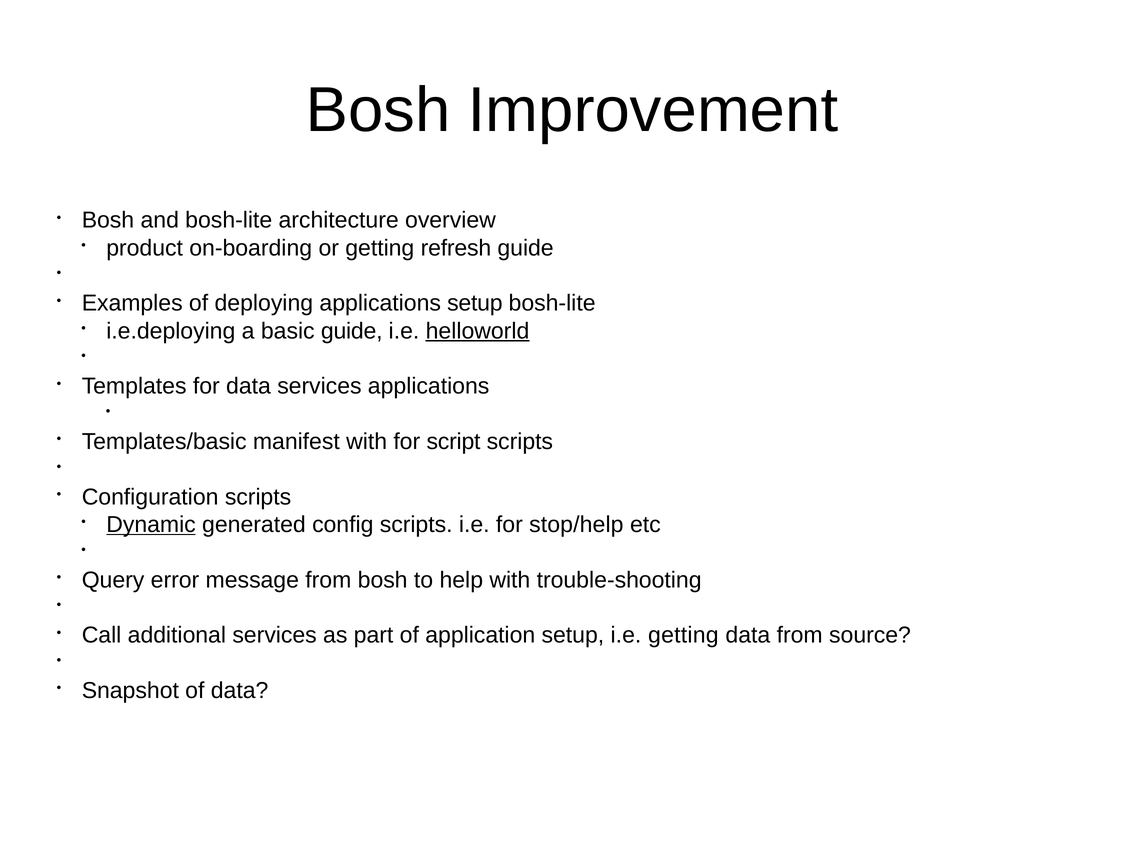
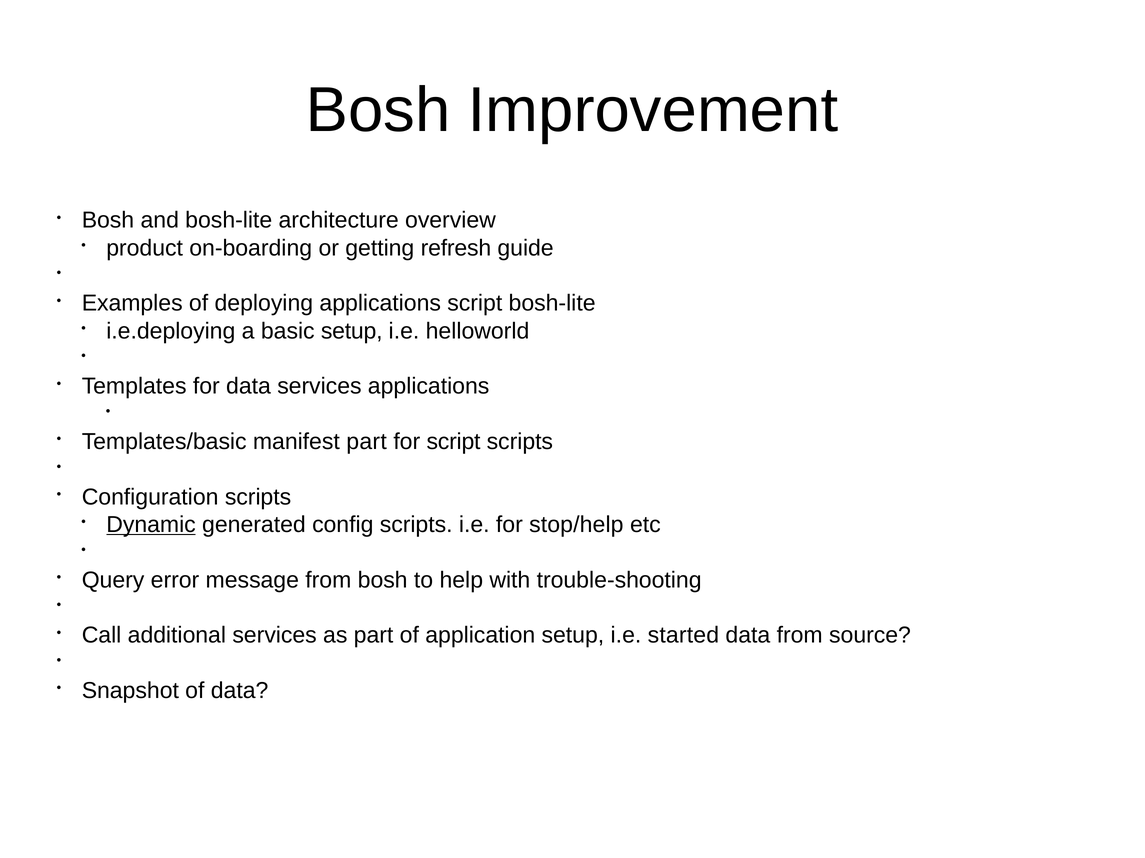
applications setup: setup -> script
basic guide: guide -> setup
helloworld underline: present -> none
manifest with: with -> part
i.e getting: getting -> started
